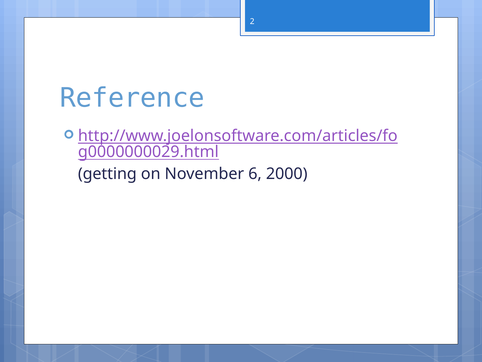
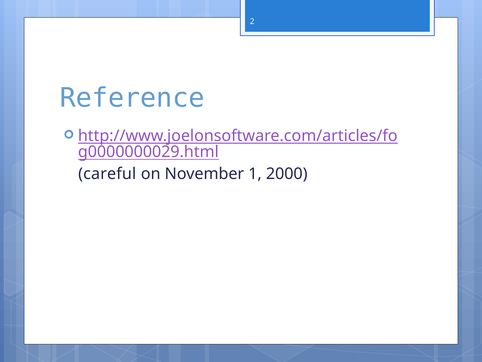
getting: getting -> careful
6: 6 -> 1
